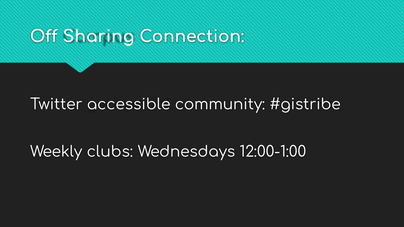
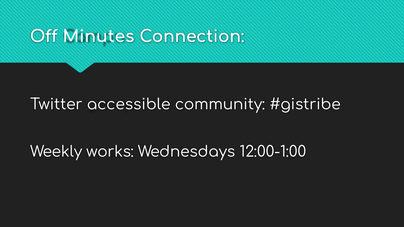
Sharing: Sharing -> Minutes
clubs: clubs -> works
